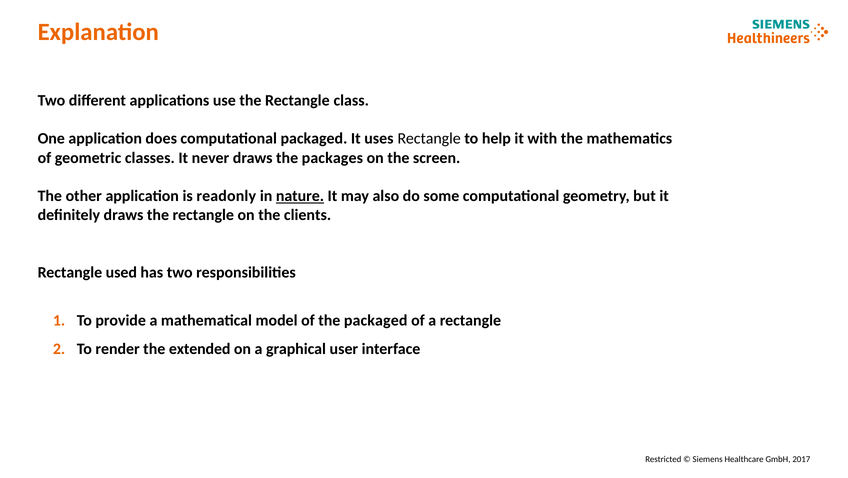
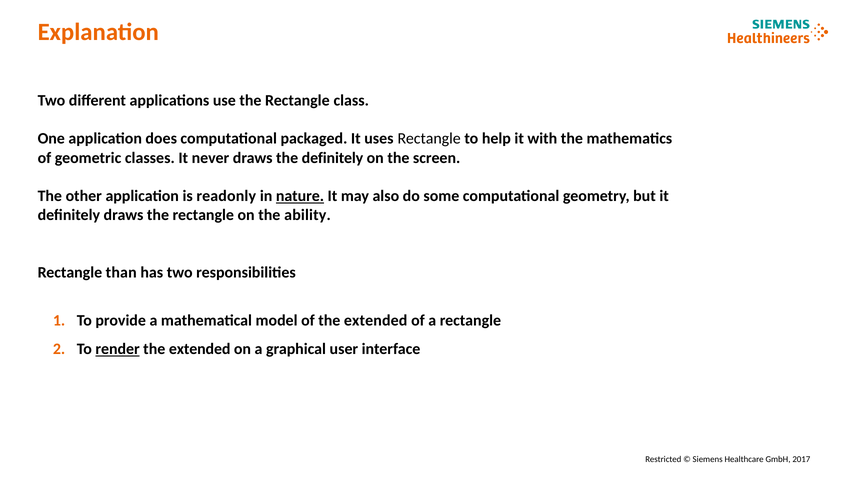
the packages: packages -> definitely
clients: clients -> ability
used: used -> than
of the packaged: packaged -> extended
render underline: none -> present
